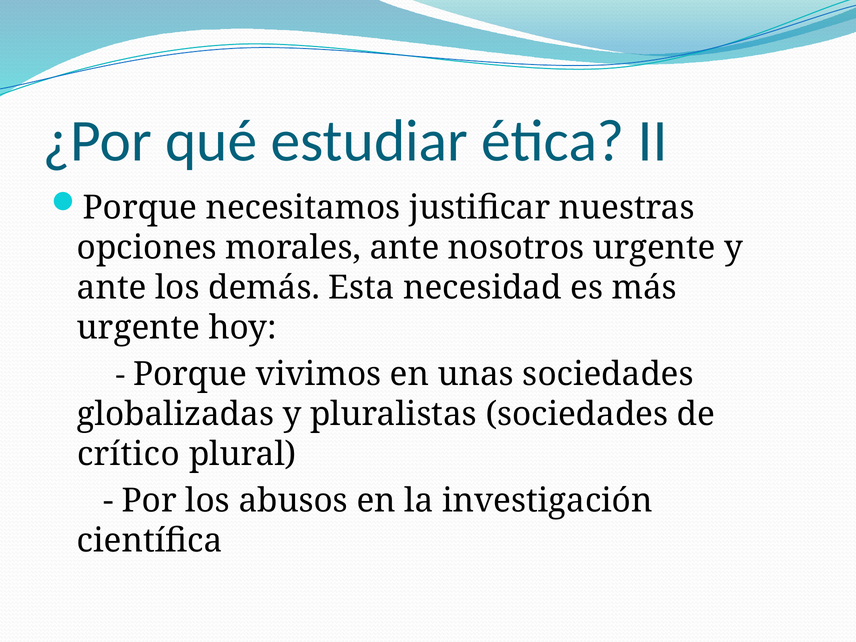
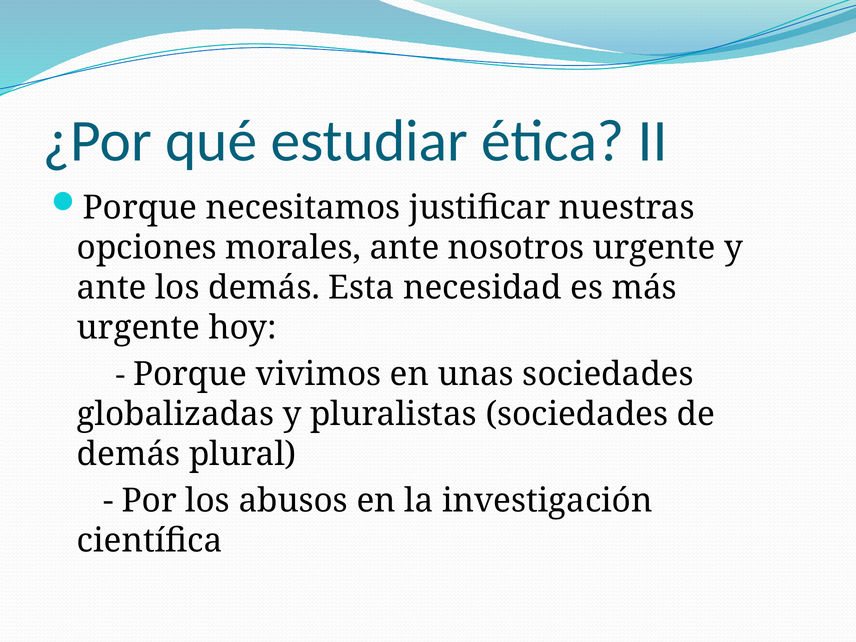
crítico at (129, 454): crítico -> demás
